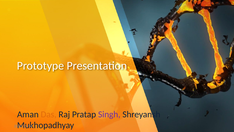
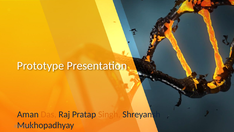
Singh colour: purple -> orange
